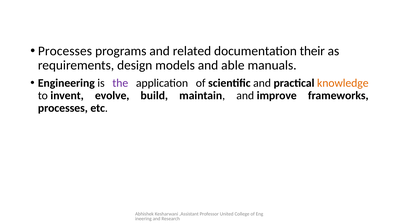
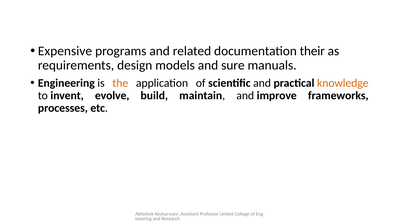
Processes at (65, 51): Processes -> Expensive
able: able -> sure
the colour: purple -> orange
